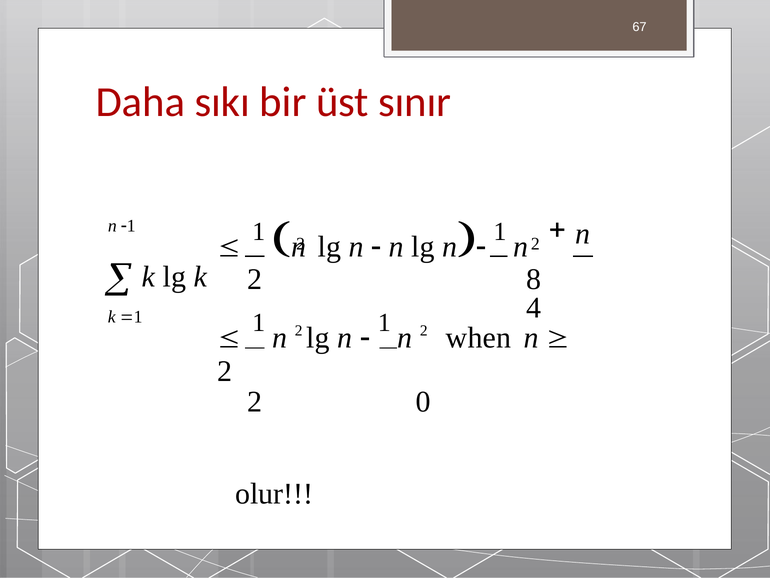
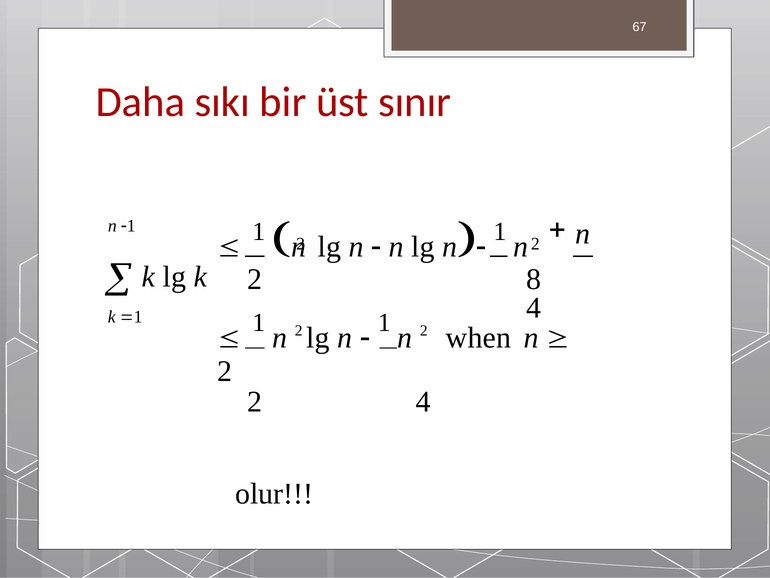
2 0: 0 -> 4
